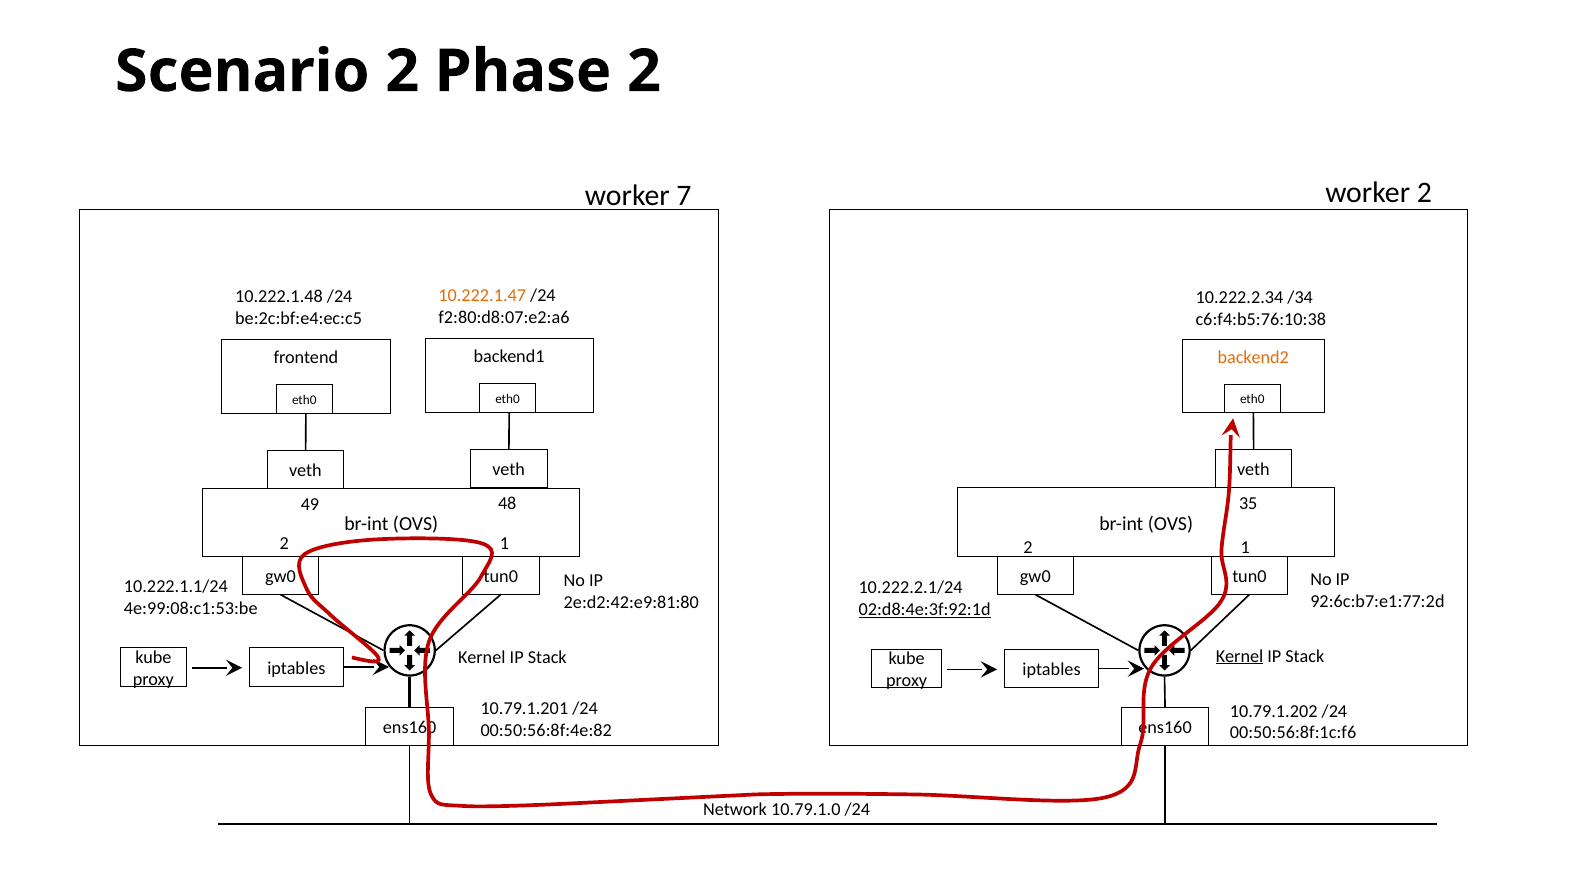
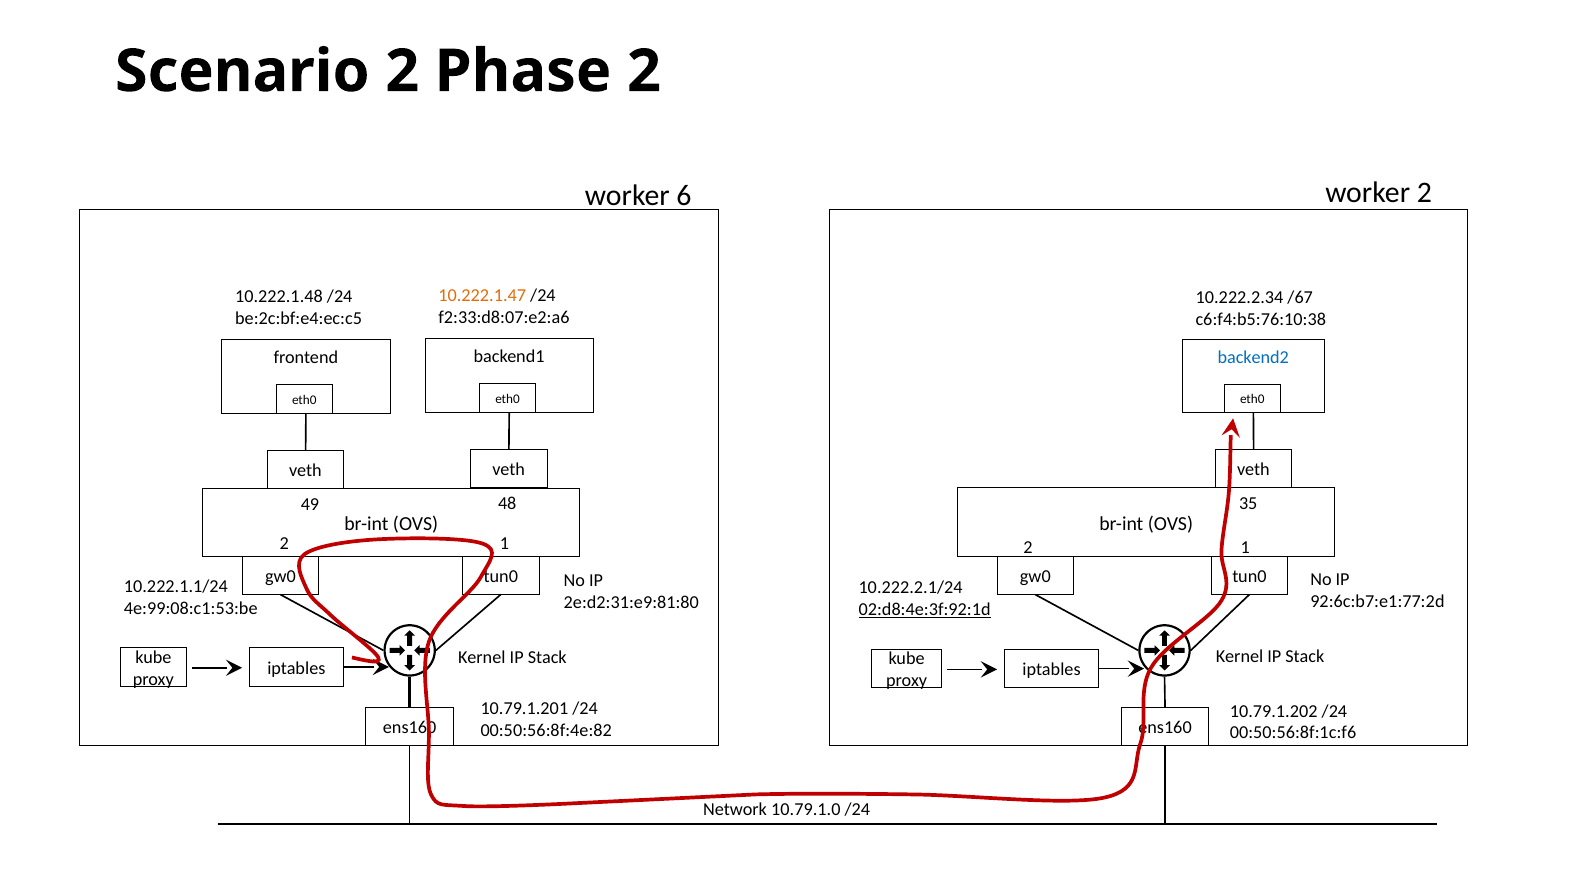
7: 7 -> 6
/34: /34 -> /67
f2:80:d8:07:e2:a6: f2:80:d8:07:e2:a6 -> f2:33:d8:07:e2:a6
backend2 colour: orange -> blue
2e:d2:42:e9:81:80: 2e:d2:42:e9:81:80 -> 2e:d2:31:e9:81:80
Kernel at (1240, 656) underline: present -> none
